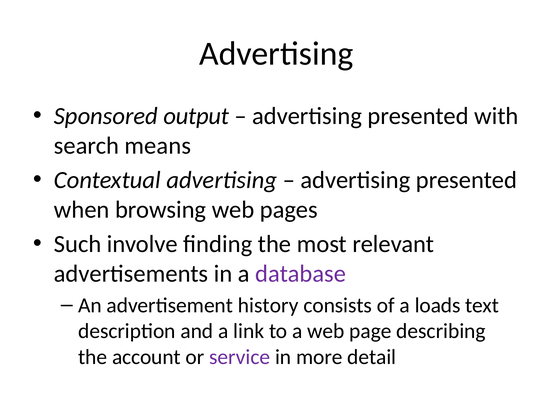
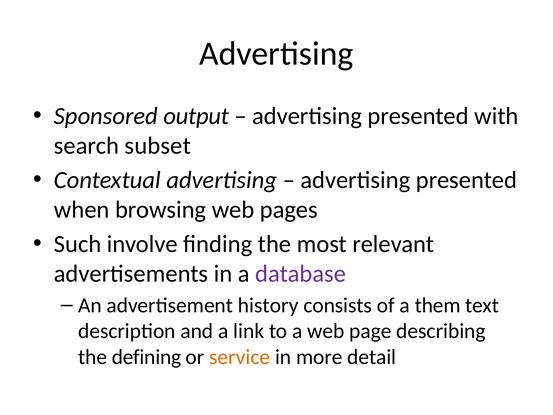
means: means -> subset
loads: loads -> them
account: account -> defining
service colour: purple -> orange
